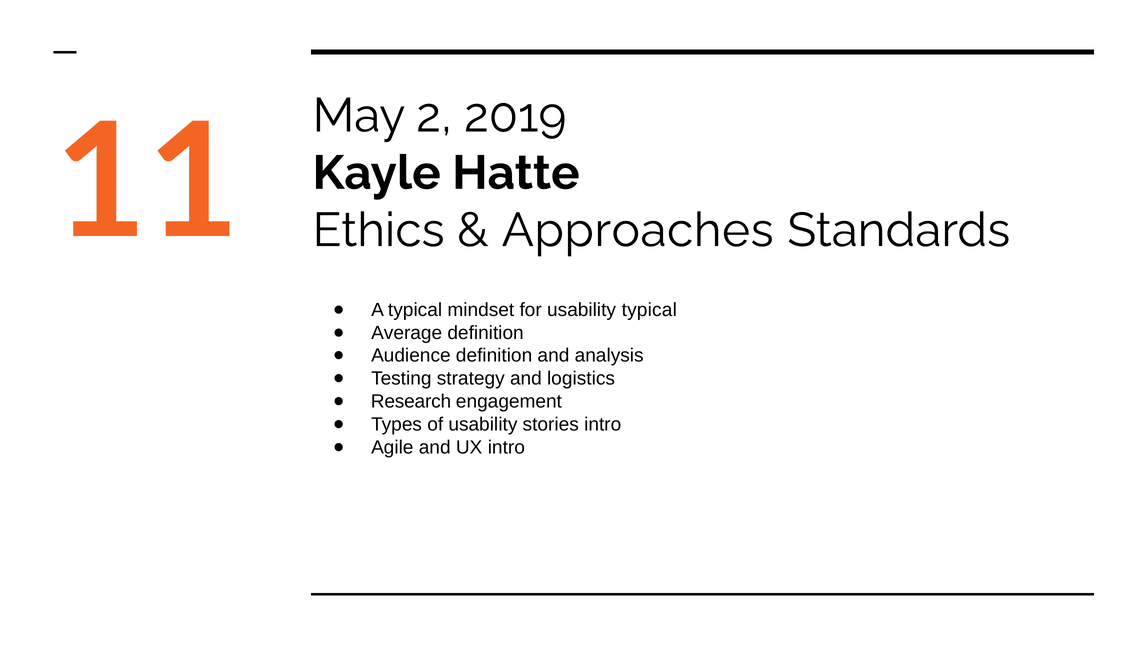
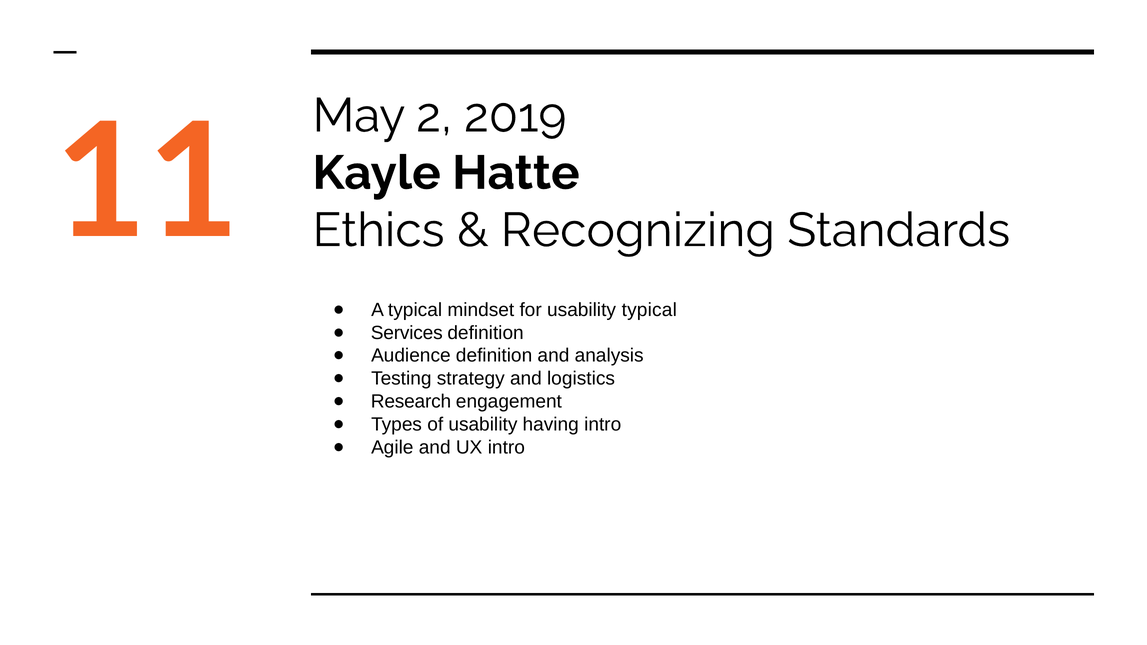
Approaches: Approaches -> Recognizing
Average: Average -> Services
stories: stories -> having
